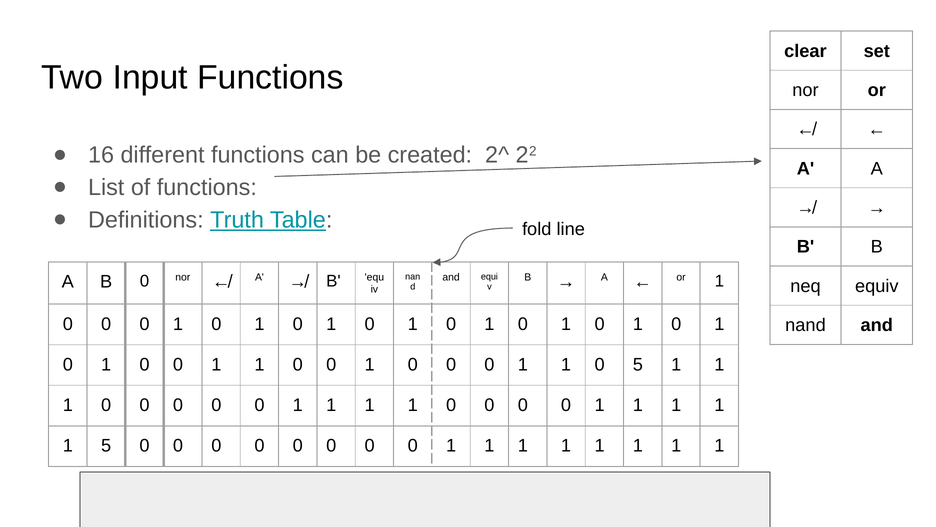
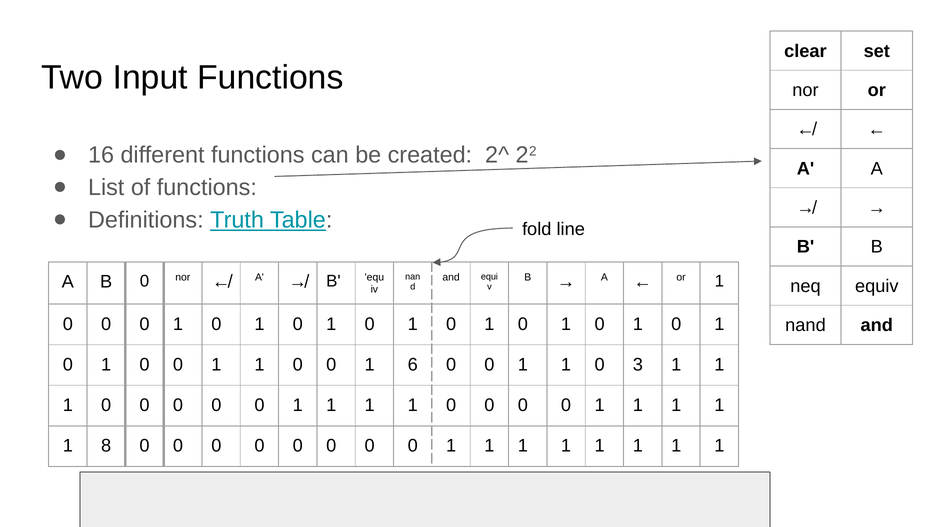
0 at (413, 364): 0 -> 6
0 5: 5 -> 3
1 5: 5 -> 8
